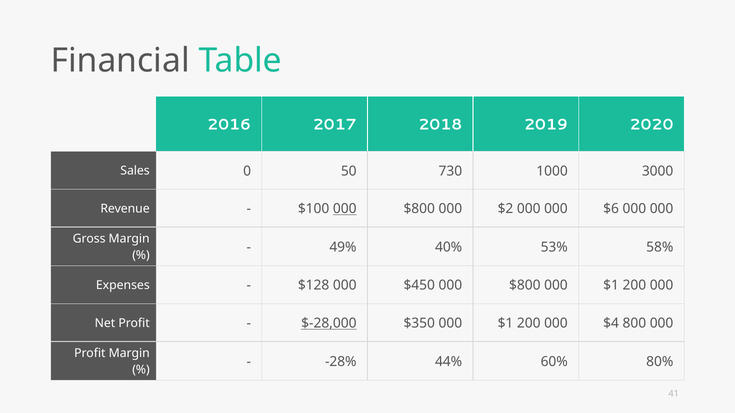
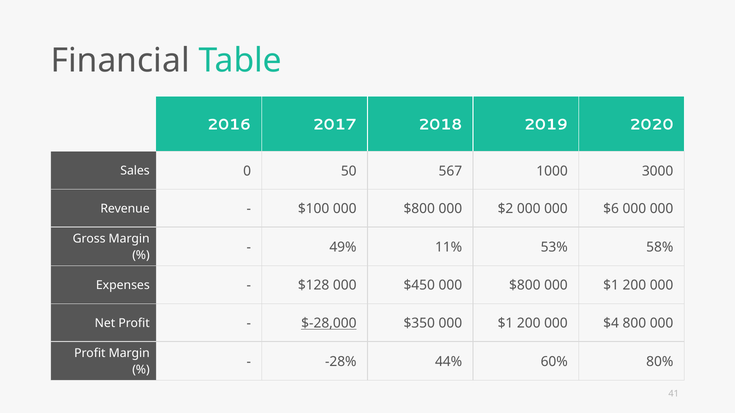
730: 730 -> 567
000 at (345, 209) underline: present -> none
40%: 40% -> 11%
